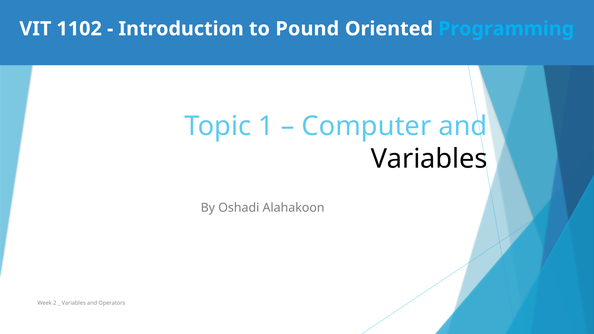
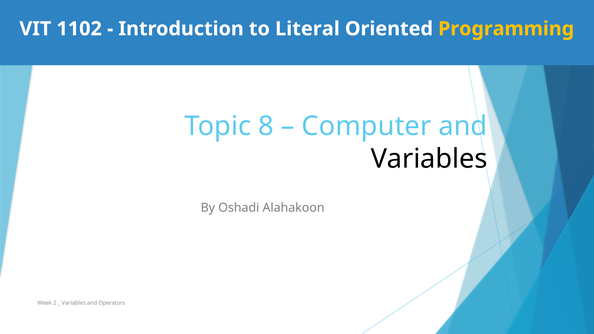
Pound: Pound -> Literal
Programming colour: light blue -> yellow
1: 1 -> 8
